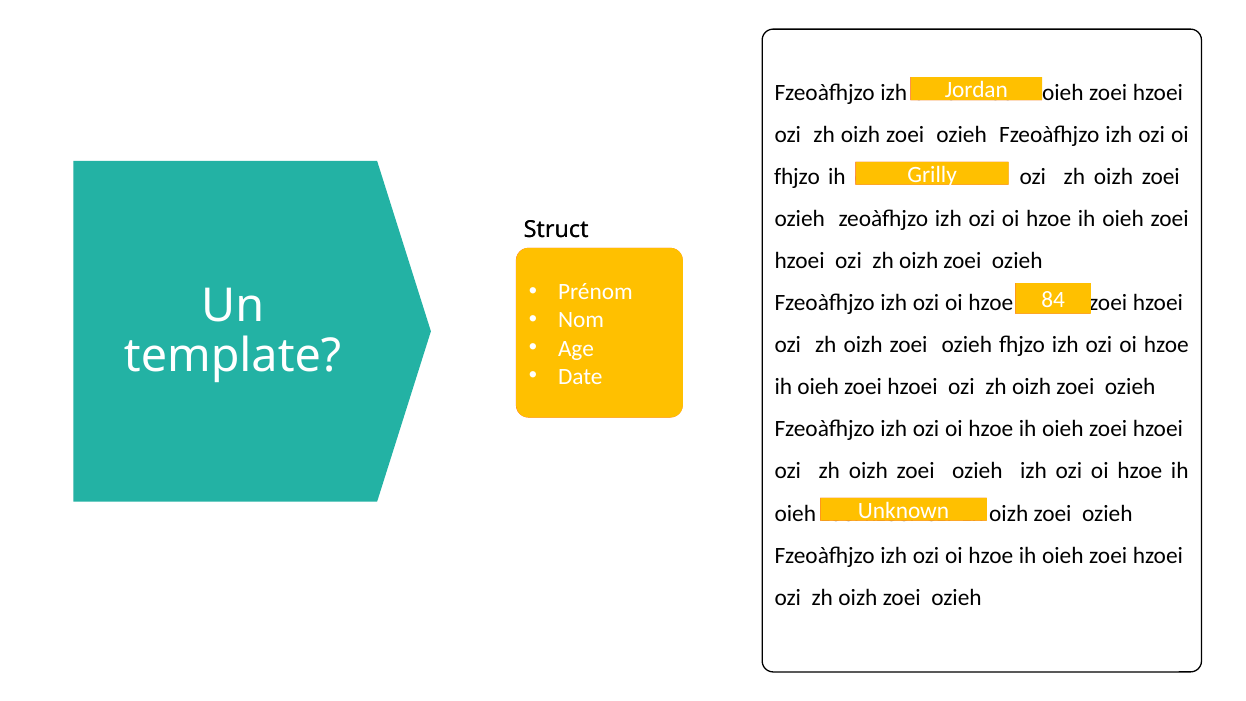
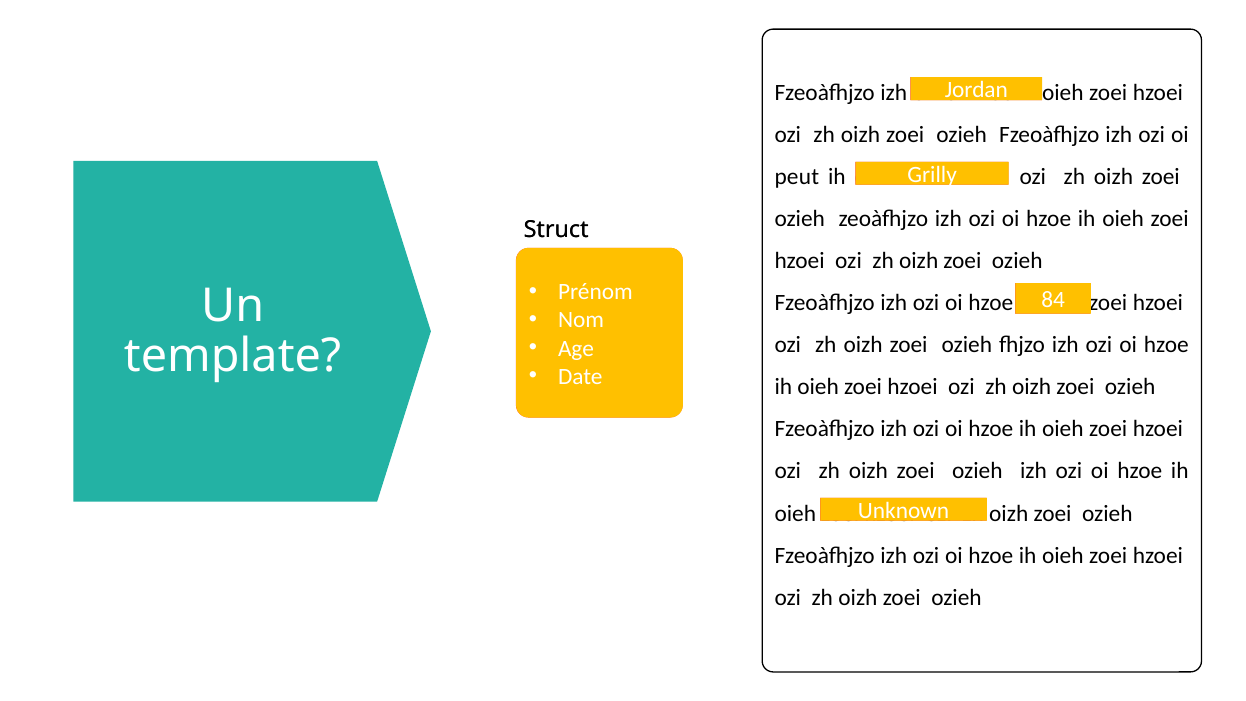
fhjzo at (797, 177): fhjzo -> peut
